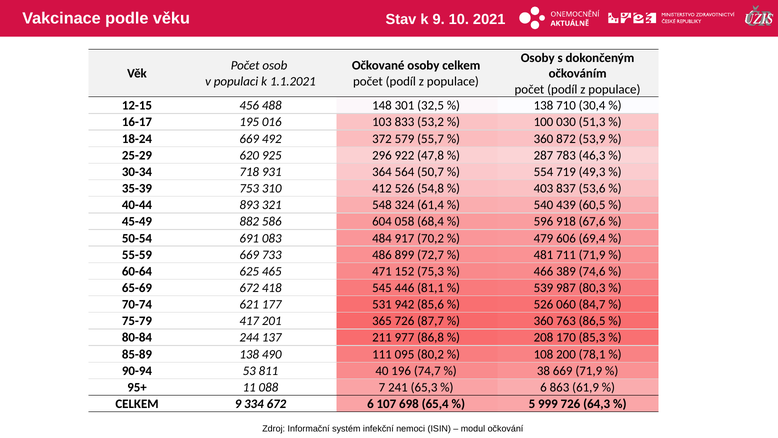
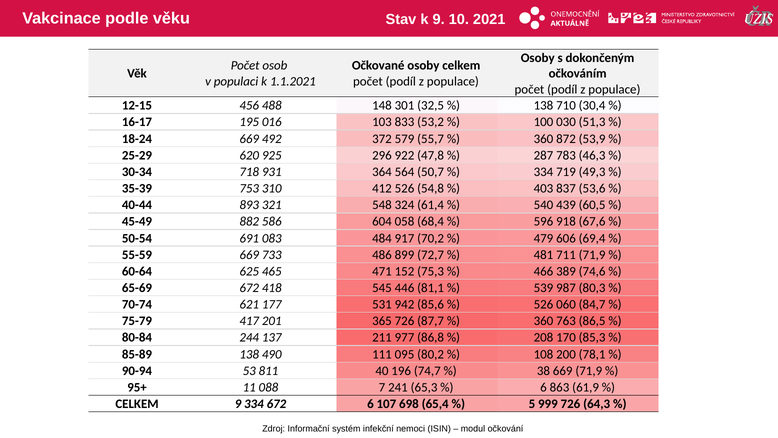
554 at (543, 172): 554 -> 334
